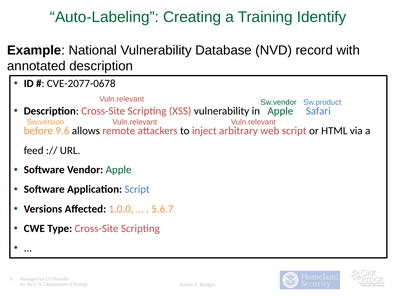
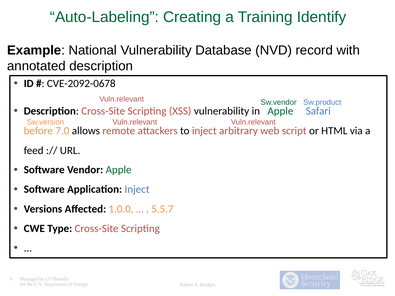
CVE-2077-0678: CVE-2077-0678 -> CVE-2092-0678
9.6: 9.6 -> 7.0
Application Script: Script -> Inject
5.6.7: 5.6.7 -> 5.5.7
